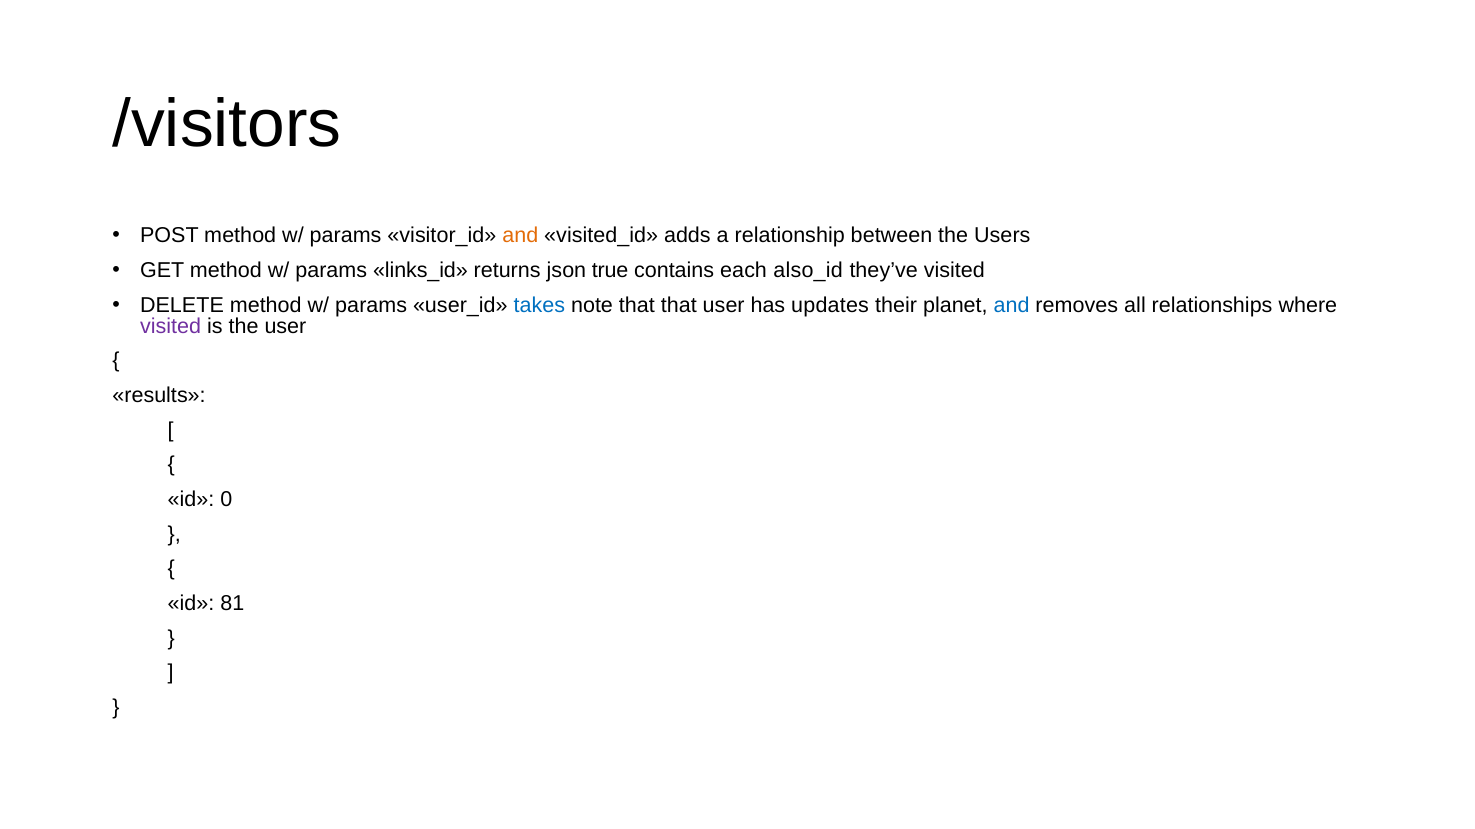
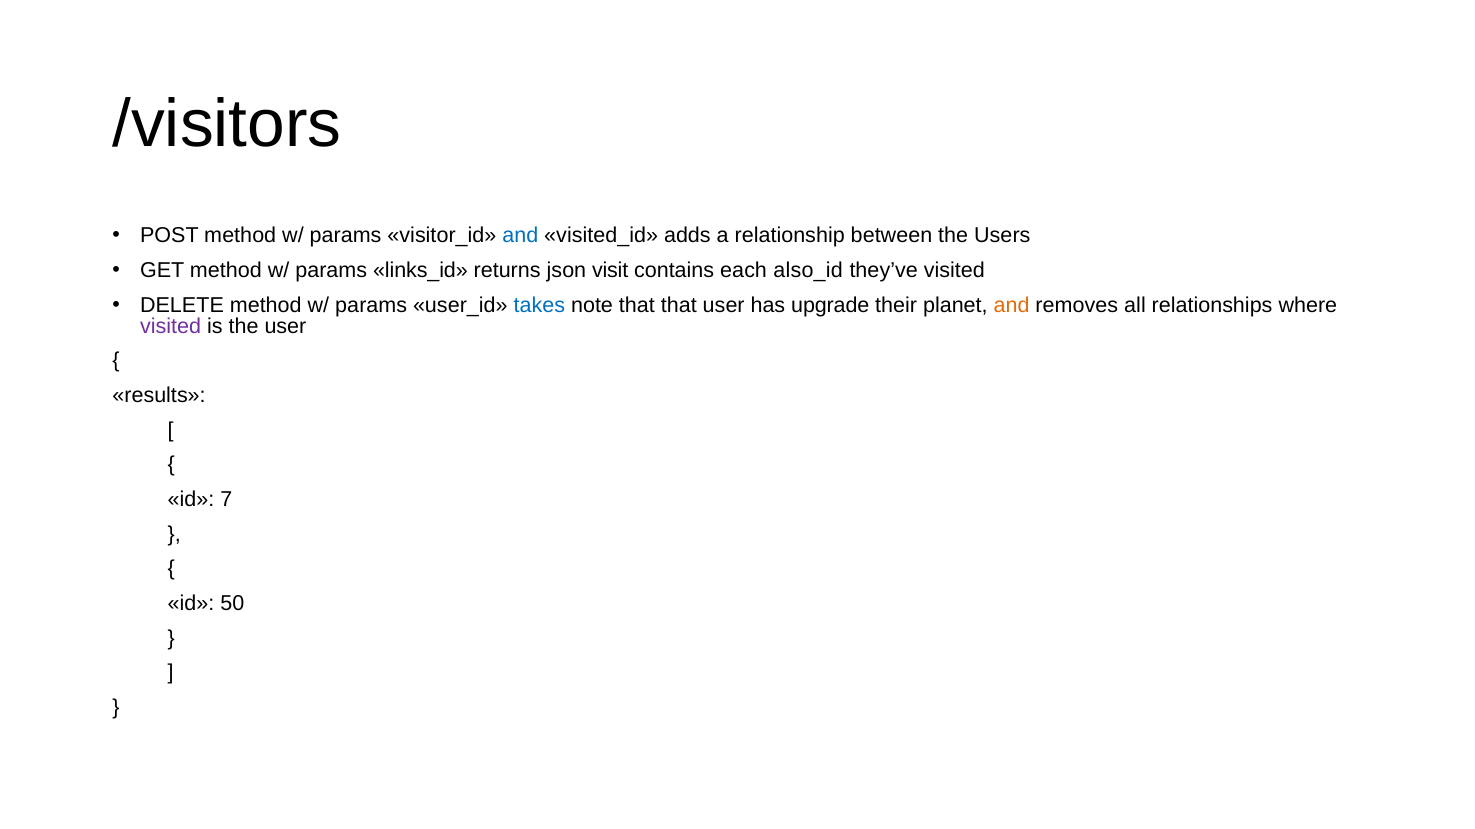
and at (520, 236) colour: orange -> blue
true: true -> visit
updates: updates -> upgrade
and at (1012, 305) colour: blue -> orange
0: 0 -> 7
81: 81 -> 50
